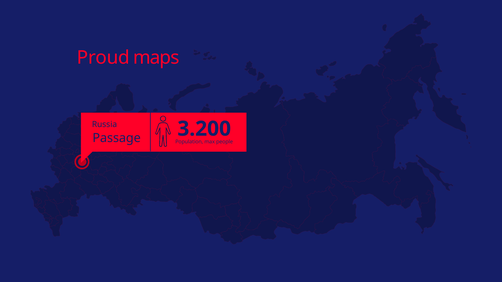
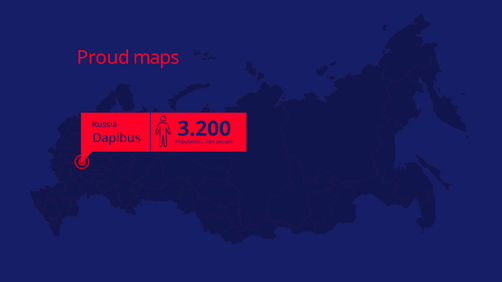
Passage: Passage -> Dapibus
